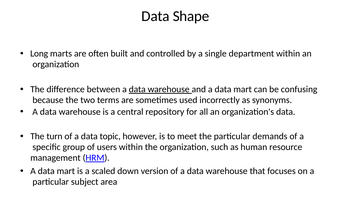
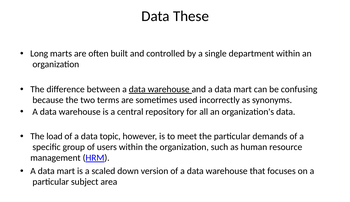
Shape: Shape -> These
turn: turn -> load
